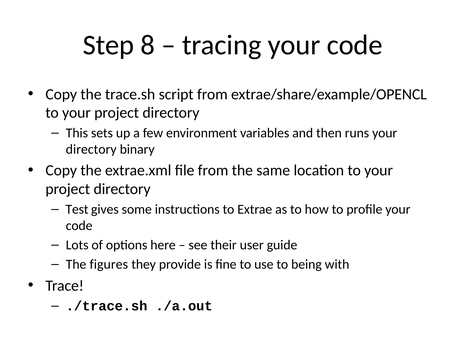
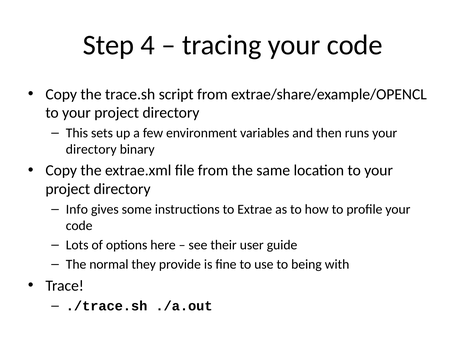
8: 8 -> 4
Test: Test -> Info
figures: figures -> normal
